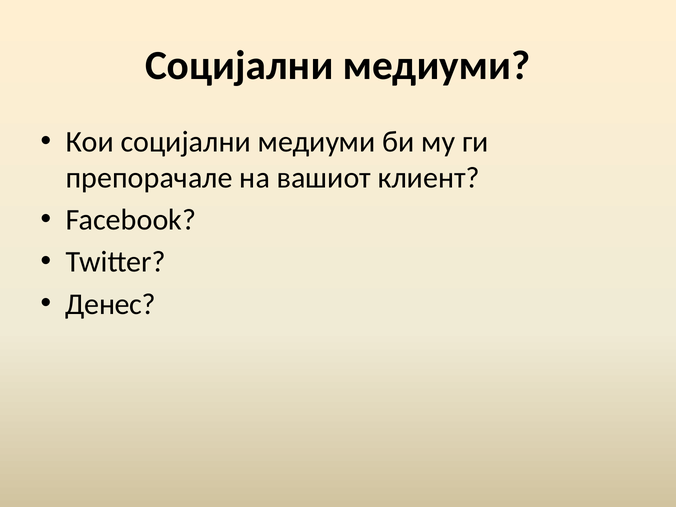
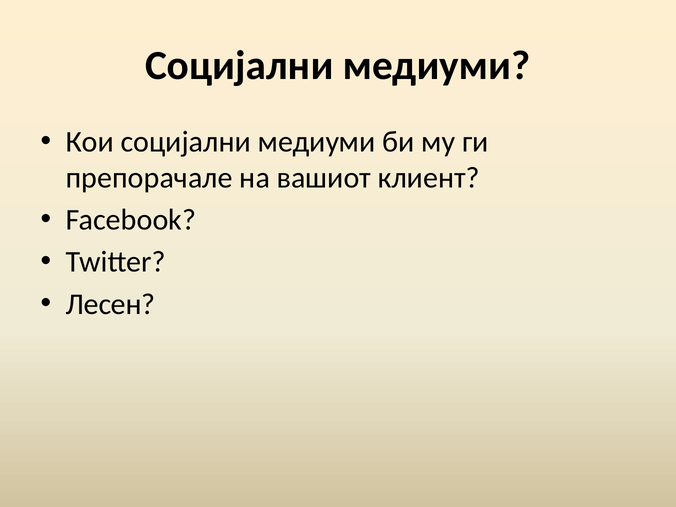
Денес: Денес -> Лесен
